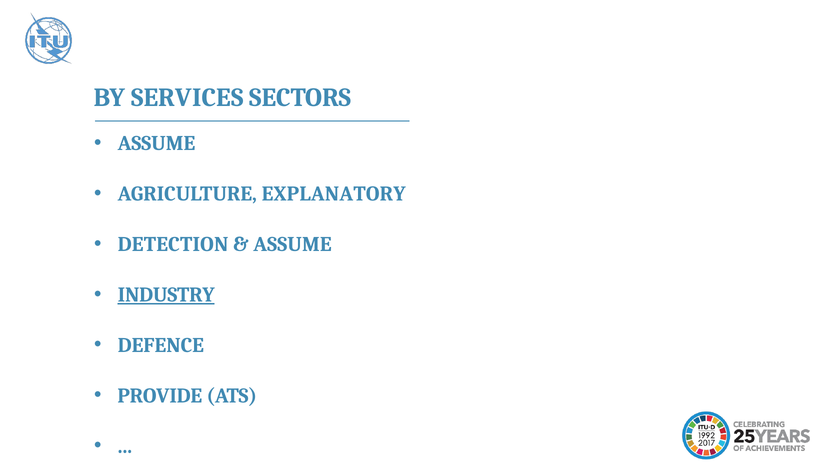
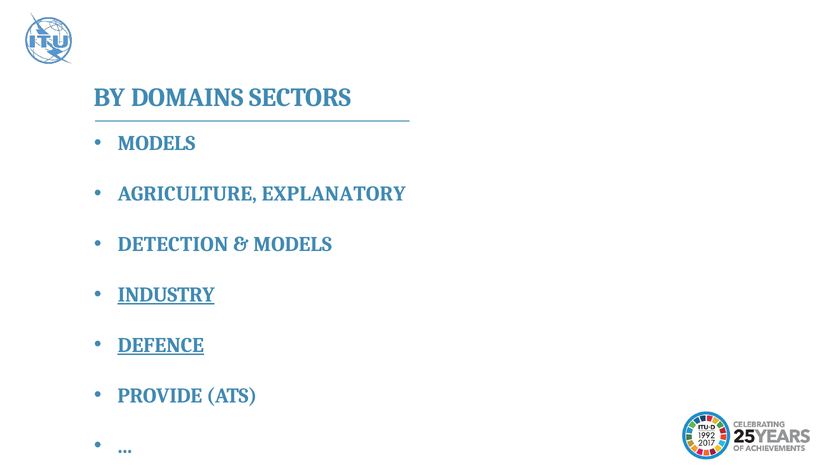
SERVICES: SERVICES -> DOMAINS
ASSUME at (156, 143): ASSUME -> MODELS
ASSUME at (293, 244): ASSUME -> MODELS
DEFENCE underline: none -> present
